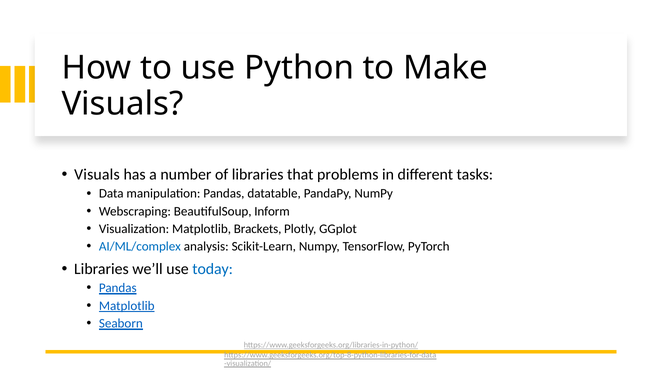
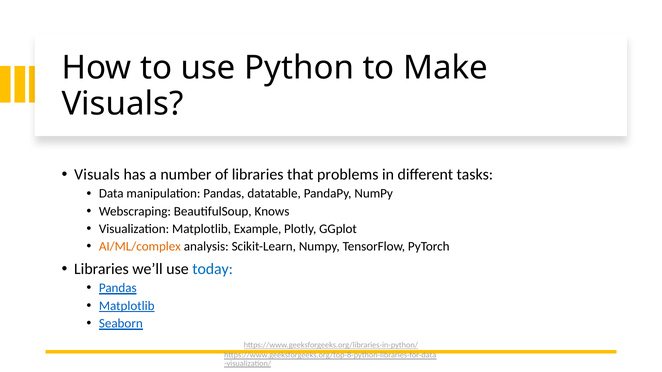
Inform: Inform -> Knows
Brackets: Brackets -> Example
AI/ML/complex colour: blue -> orange
